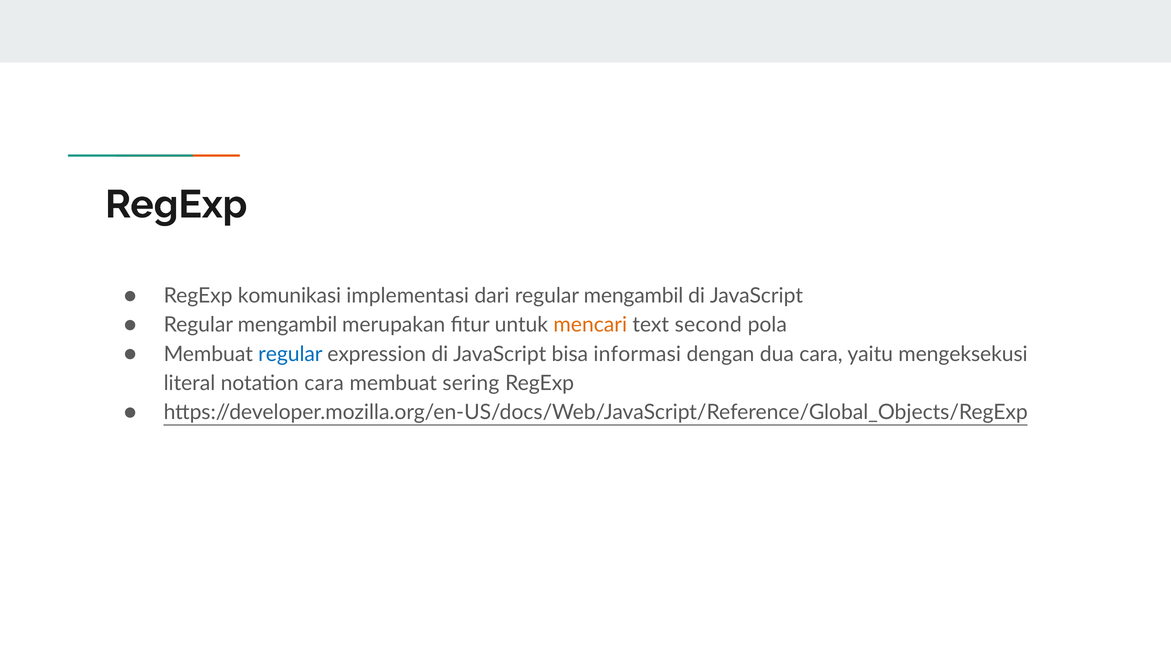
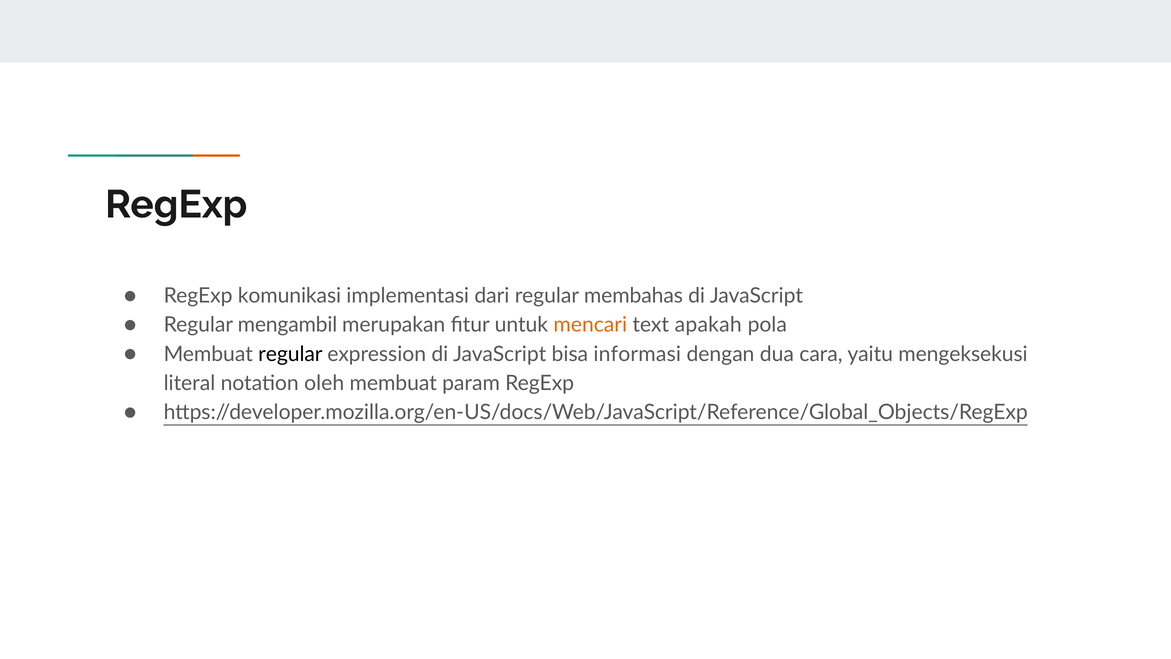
dari regular mengambil: mengambil -> membahas
second: second -> apakah
regular at (290, 354) colour: blue -> black
notation cara: cara -> oleh
sering: sering -> param
